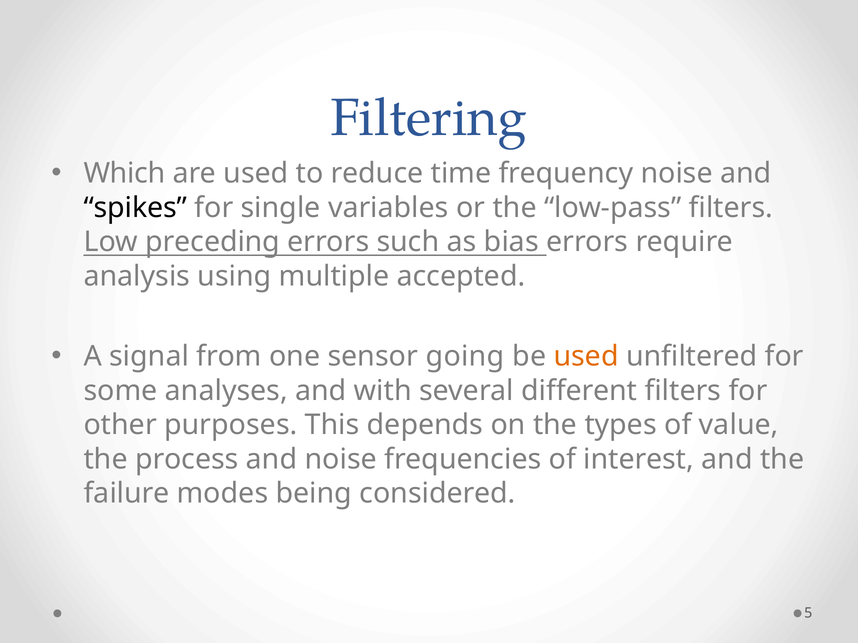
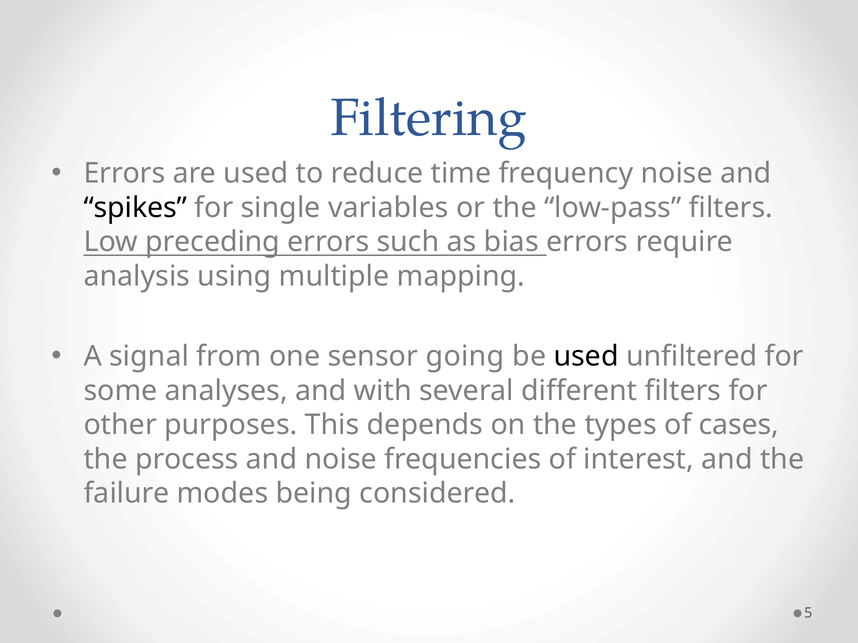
Which at (125, 174): Which -> Errors
accepted: accepted -> mapping
used at (586, 357) colour: orange -> black
value: value -> cases
